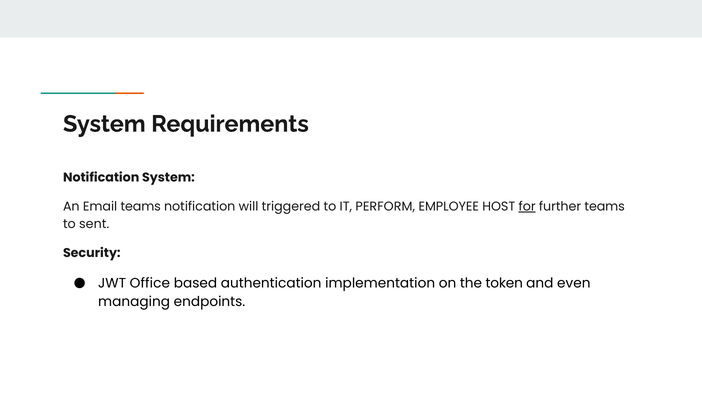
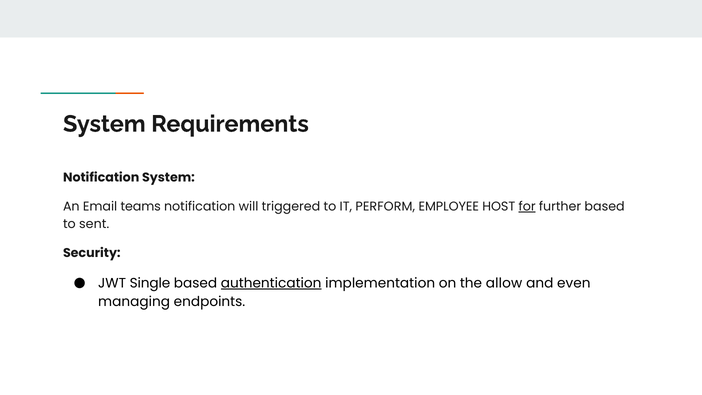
further teams: teams -> based
Office: Office -> Single
authentication underline: none -> present
token: token -> allow
